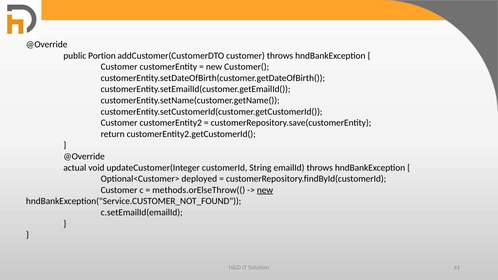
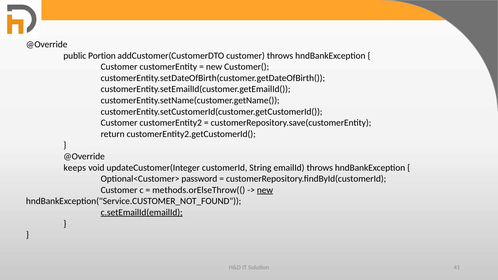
actual: actual -> keeps
deployed: deployed -> password
c.setEmailId(emailId underline: none -> present
